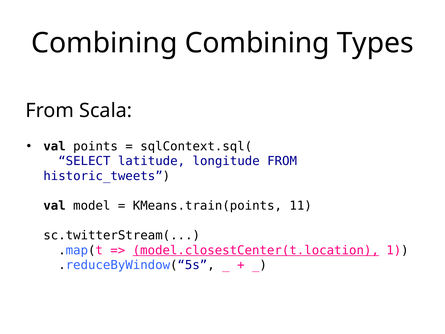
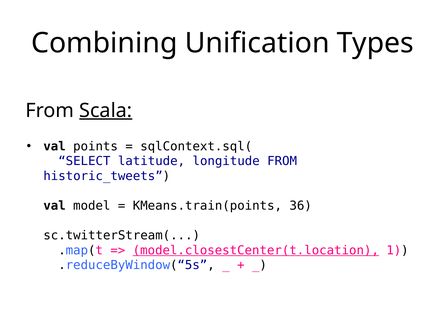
Combining Combining: Combining -> Unification
Scala underline: none -> present
11: 11 -> 36
